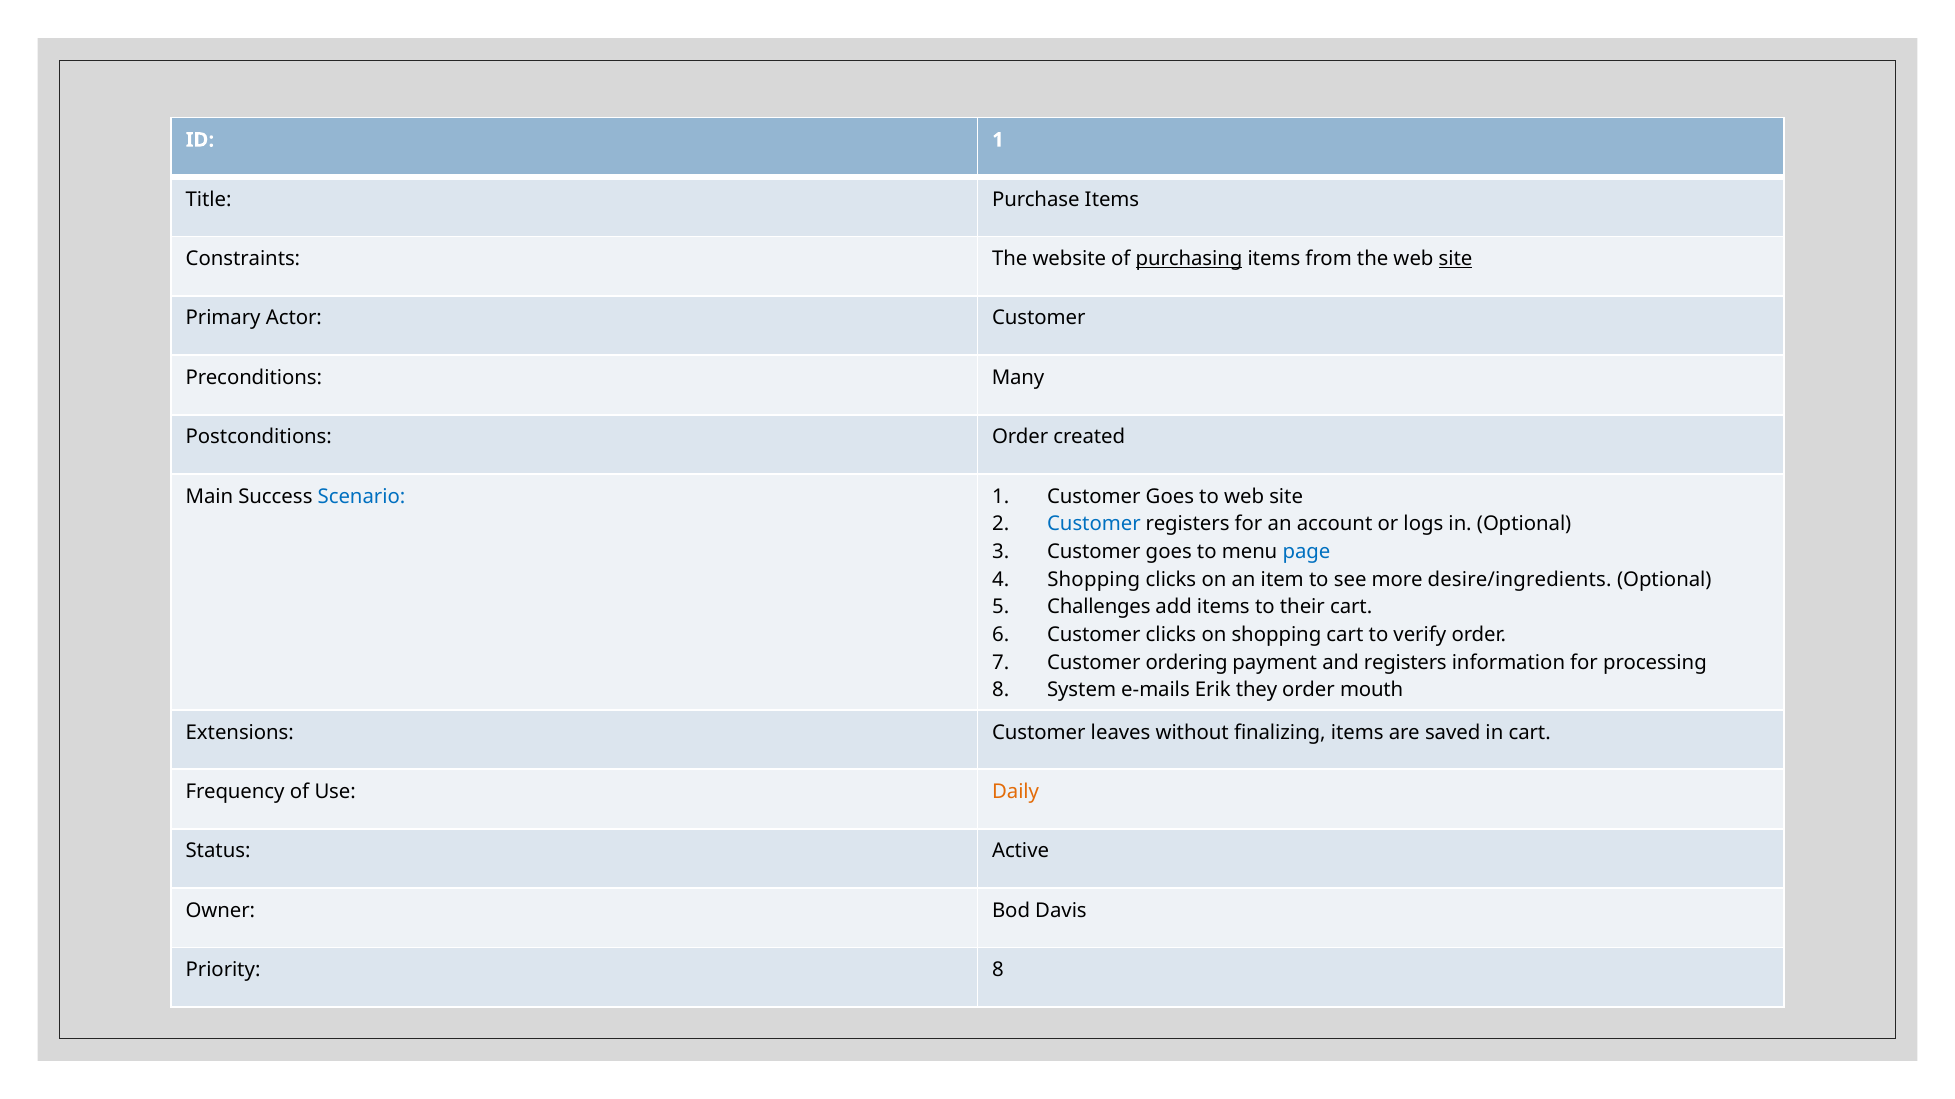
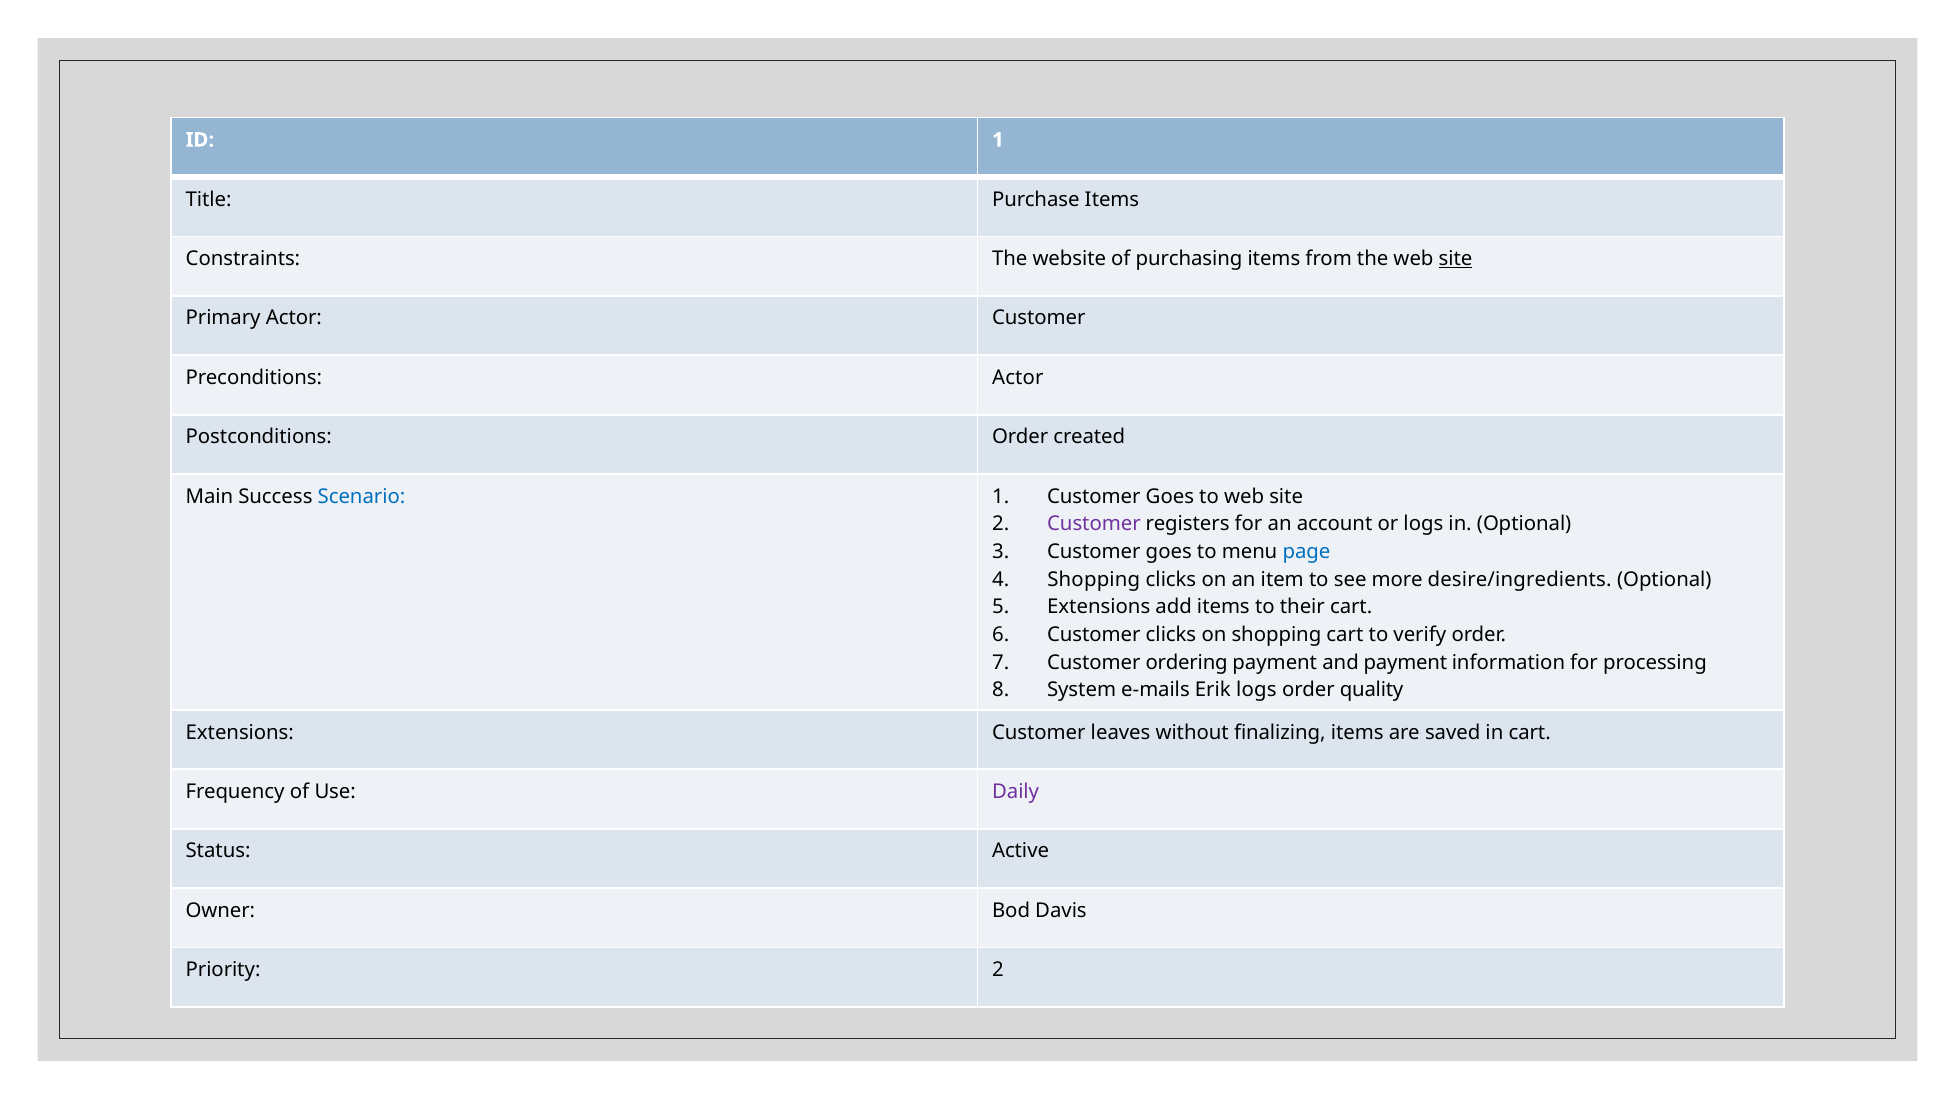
purchasing underline: present -> none
Preconditions Many: Many -> Actor
Customer at (1094, 524) colour: blue -> purple
Challenges at (1099, 607): Challenges -> Extensions
and registers: registers -> payment
Erik they: they -> logs
mouth: mouth -> quality
Daily colour: orange -> purple
Priority 8: 8 -> 2
